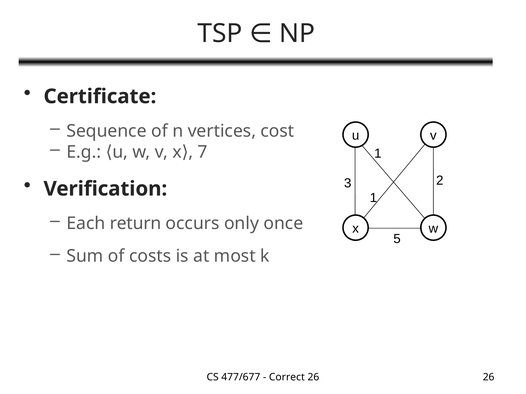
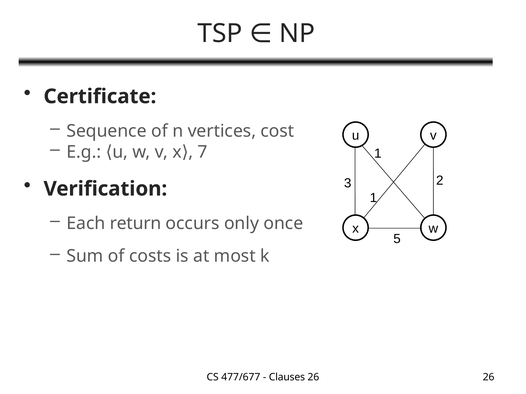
Correct: Correct -> Clauses
